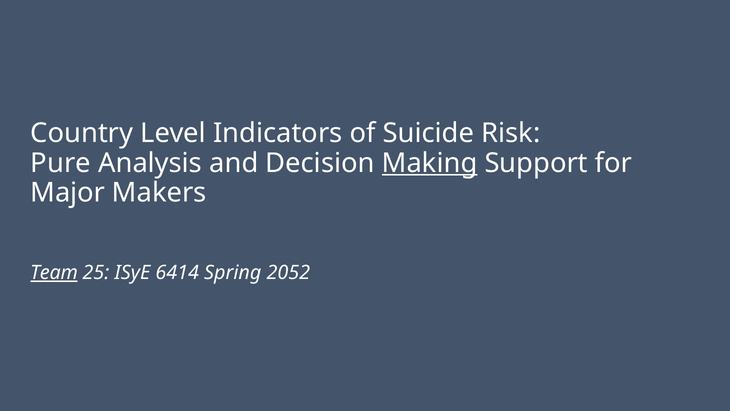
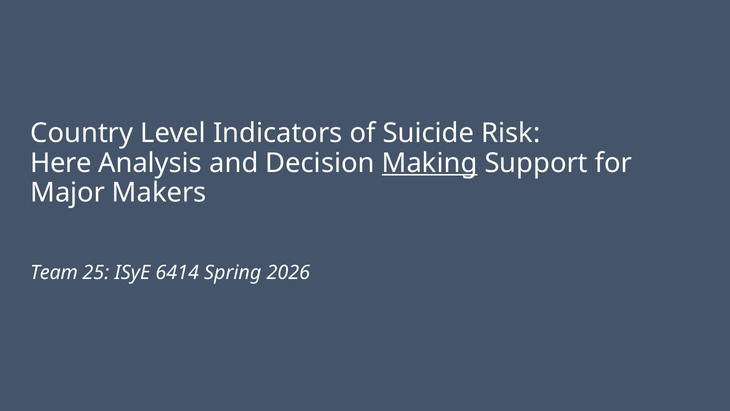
Pure: Pure -> Here
Team underline: present -> none
2052: 2052 -> 2026
